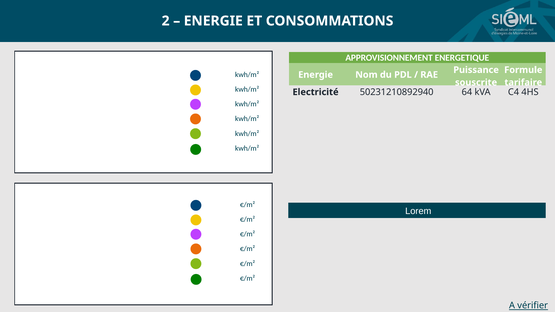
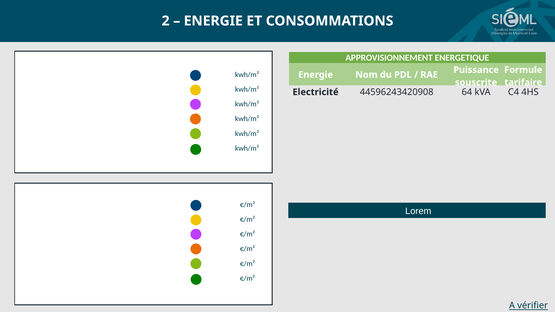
50231210892940: 50231210892940 -> 44596243420908
